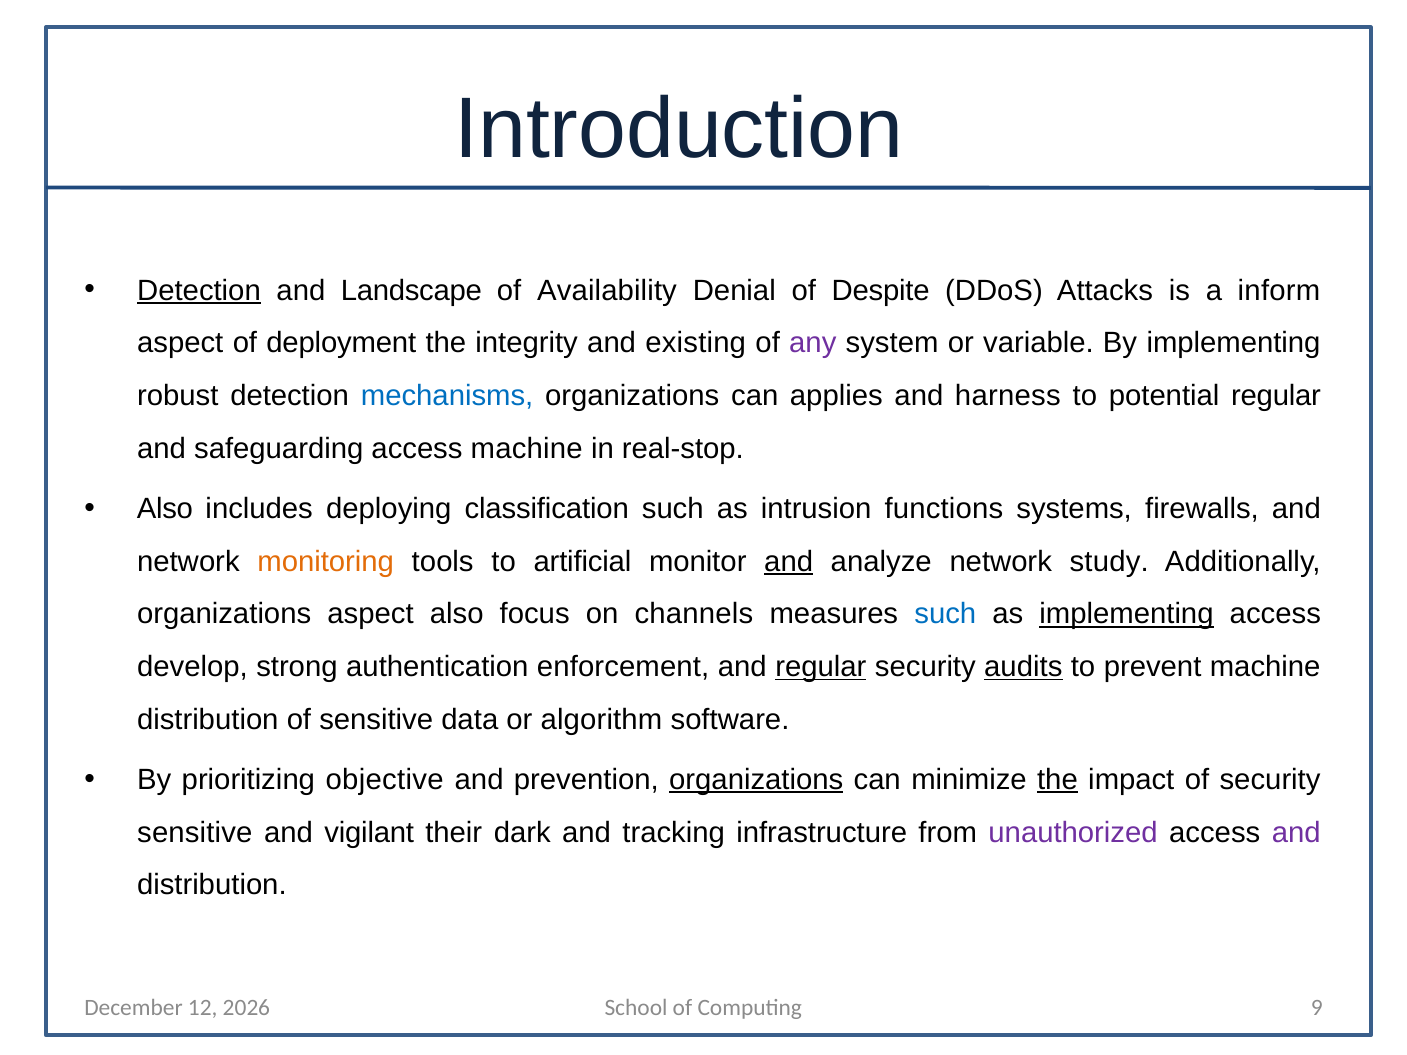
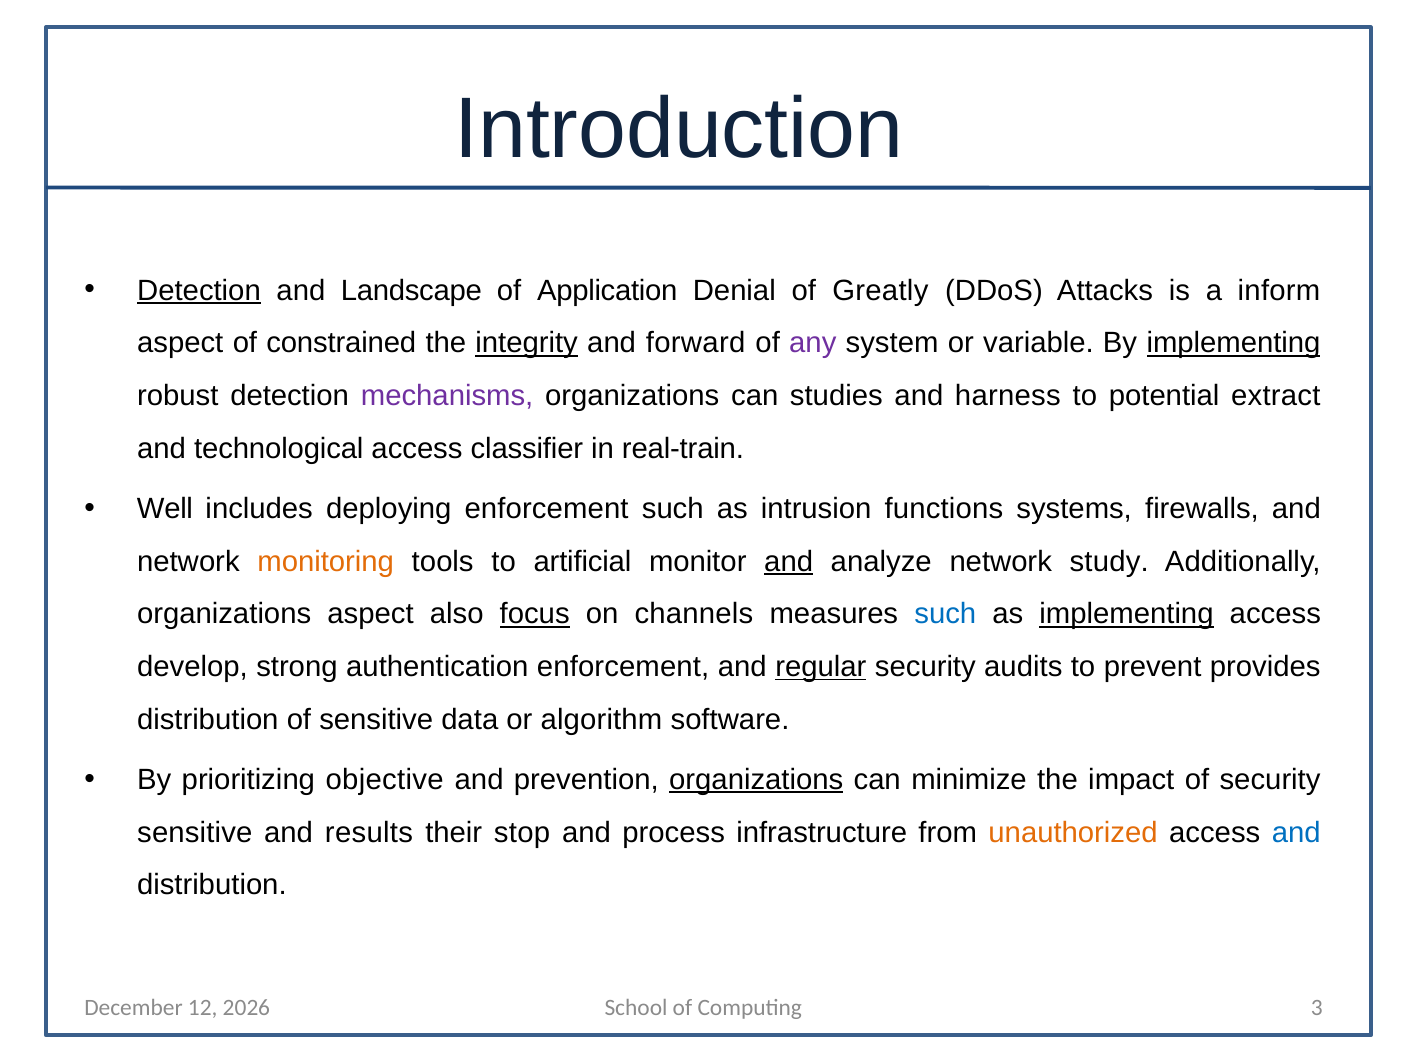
Availability: Availability -> Application
Despite: Despite -> Greatly
deployment: deployment -> constrained
integrity underline: none -> present
existing: existing -> forward
implementing at (1234, 343) underline: none -> present
mechanisms colour: blue -> purple
applies: applies -> studies
potential regular: regular -> extract
safeguarding: safeguarding -> technological
access machine: machine -> classifier
real-stop: real-stop -> real-train
Also at (165, 509): Also -> Well
deploying classification: classification -> enforcement
focus underline: none -> present
audits underline: present -> none
prevent machine: machine -> provides
the at (1057, 780) underline: present -> none
vigilant: vigilant -> results
dark: dark -> stop
tracking: tracking -> process
unauthorized colour: purple -> orange
and at (1296, 833) colour: purple -> blue
9: 9 -> 3
